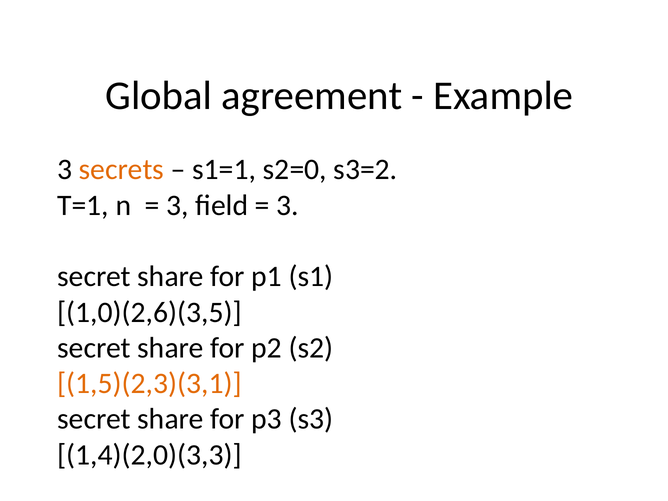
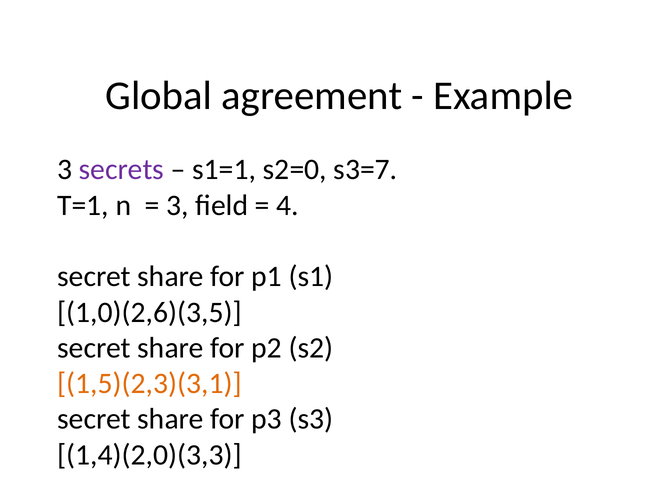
secrets colour: orange -> purple
s3=2: s3=2 -> s3=7
3 at (288, 205): 3 -> 4
